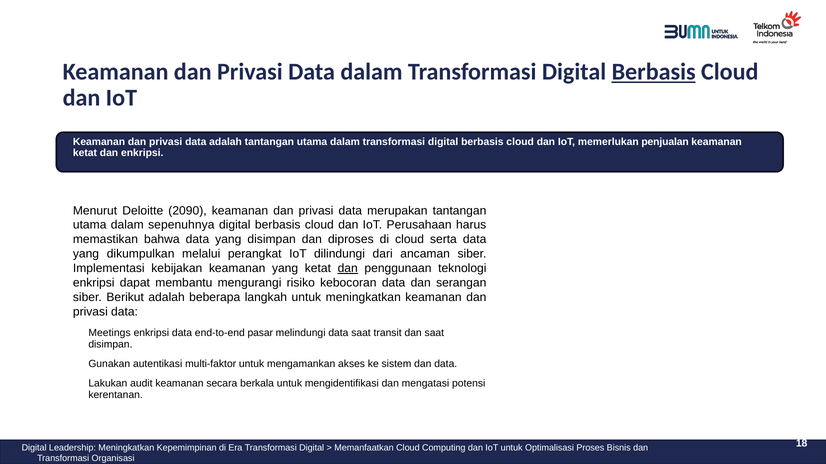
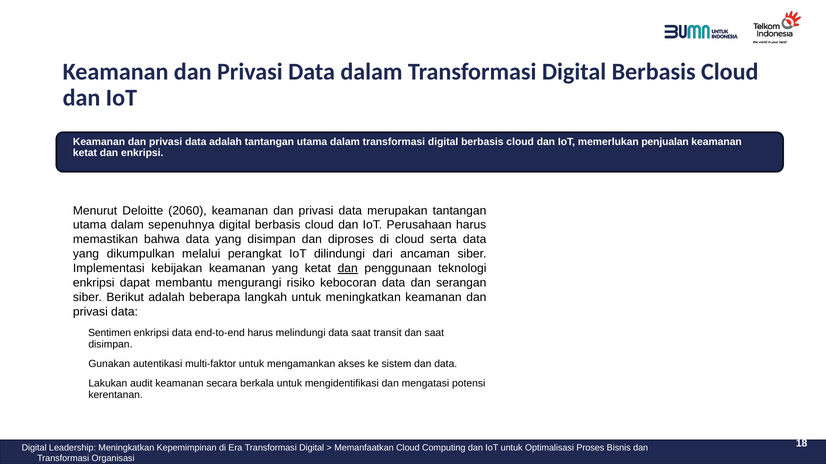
Berbasis at (654, 72) underline: present -> none
2090: 2090 -> 2060
Meetings: Meetings -> Sentimen
end-to-end pasar: pasar -> harus
